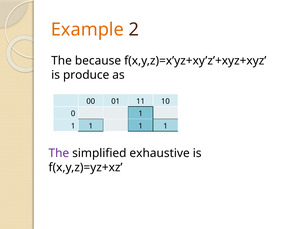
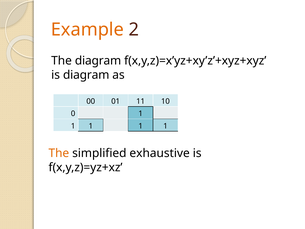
The because: because -> diagram
is produce: produce -> diagram
The at (59, 153) colour: purple -> orange
